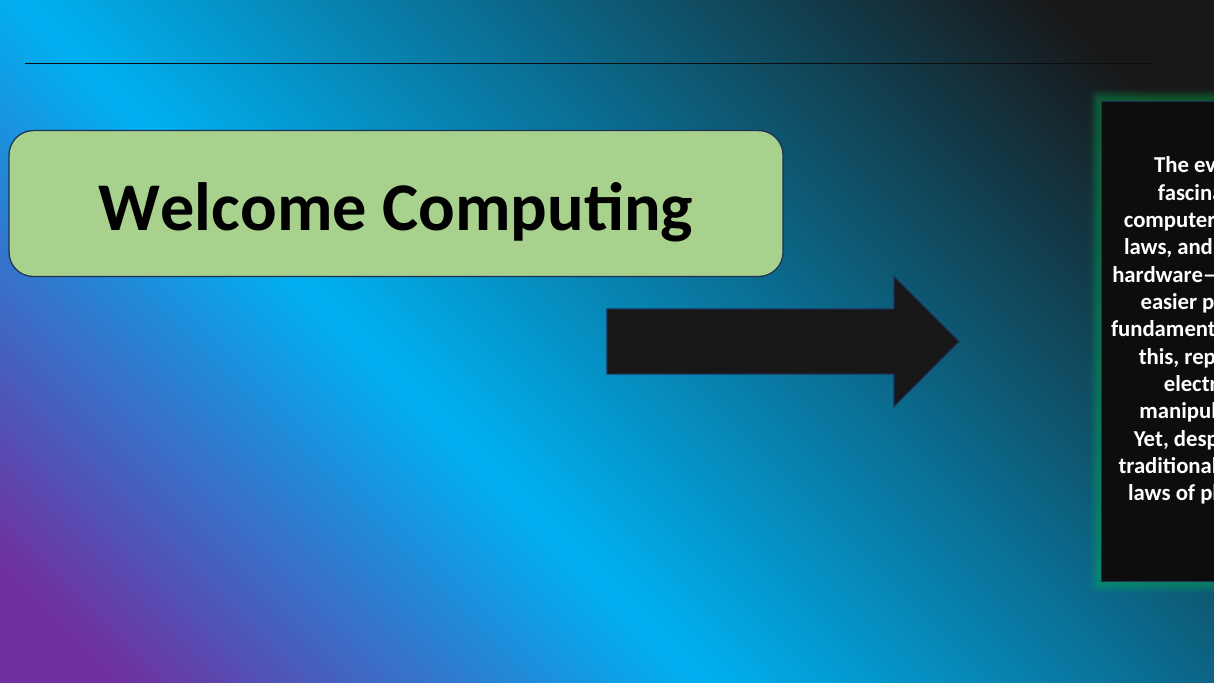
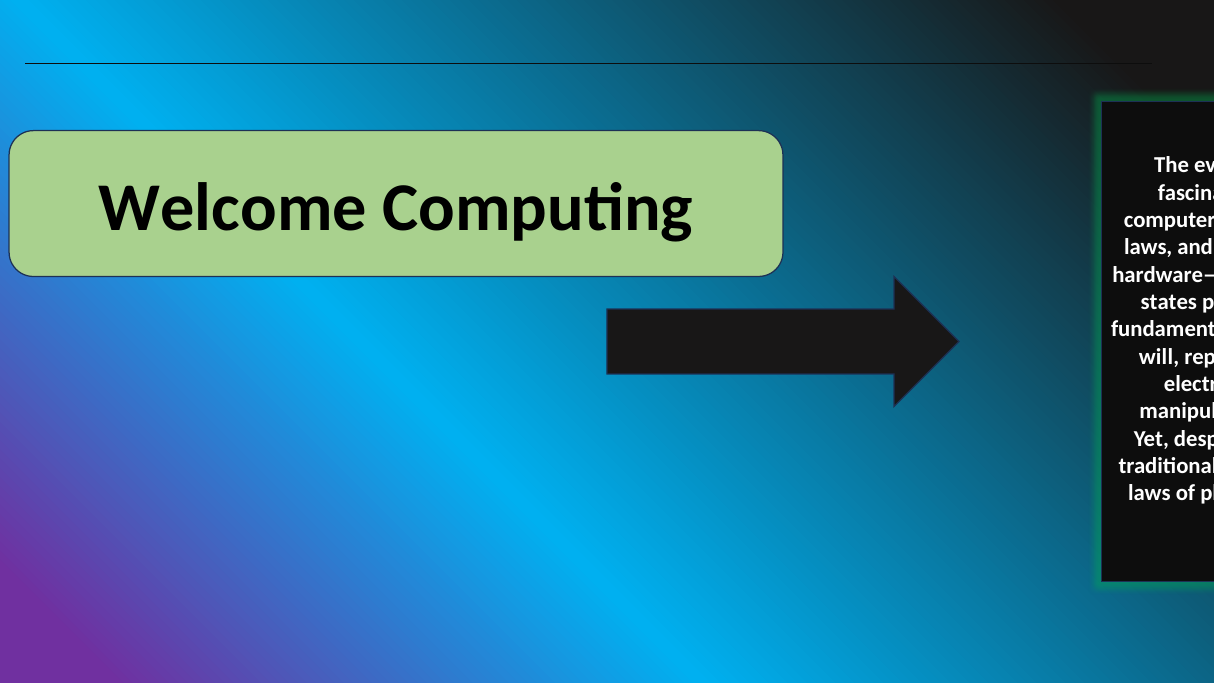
easier at (1169, 302): easier -> states
this: this -> will
